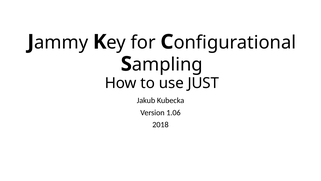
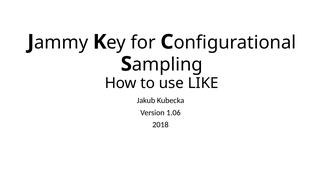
JUST: JUST -> LIKE
